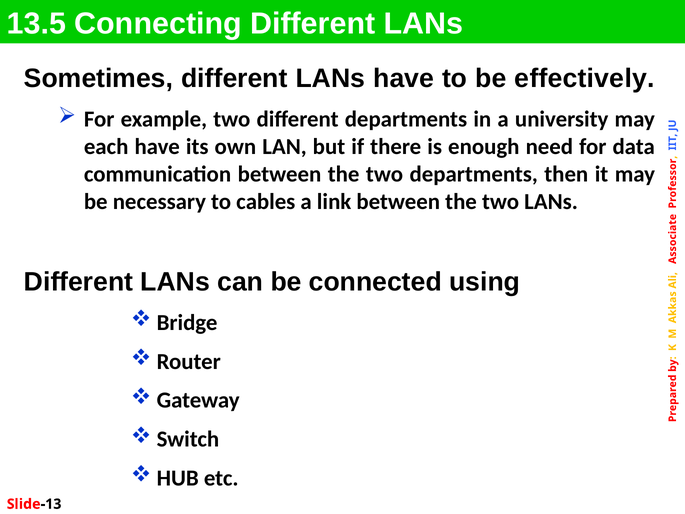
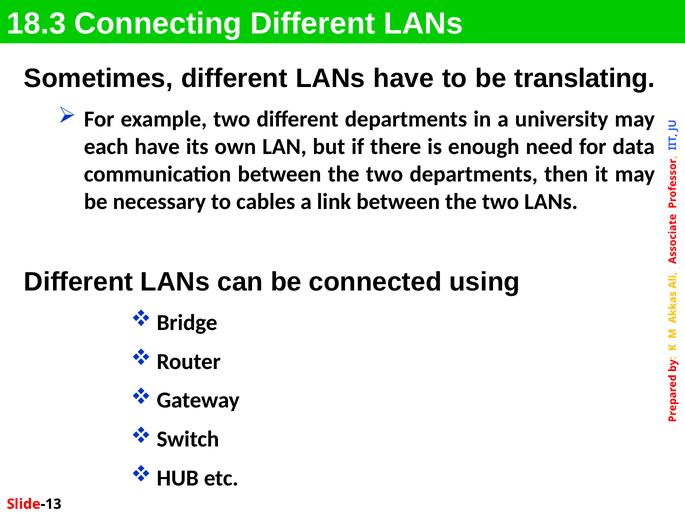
13.5: 13.5 -> 18.3
effectively: effectively -> translating
